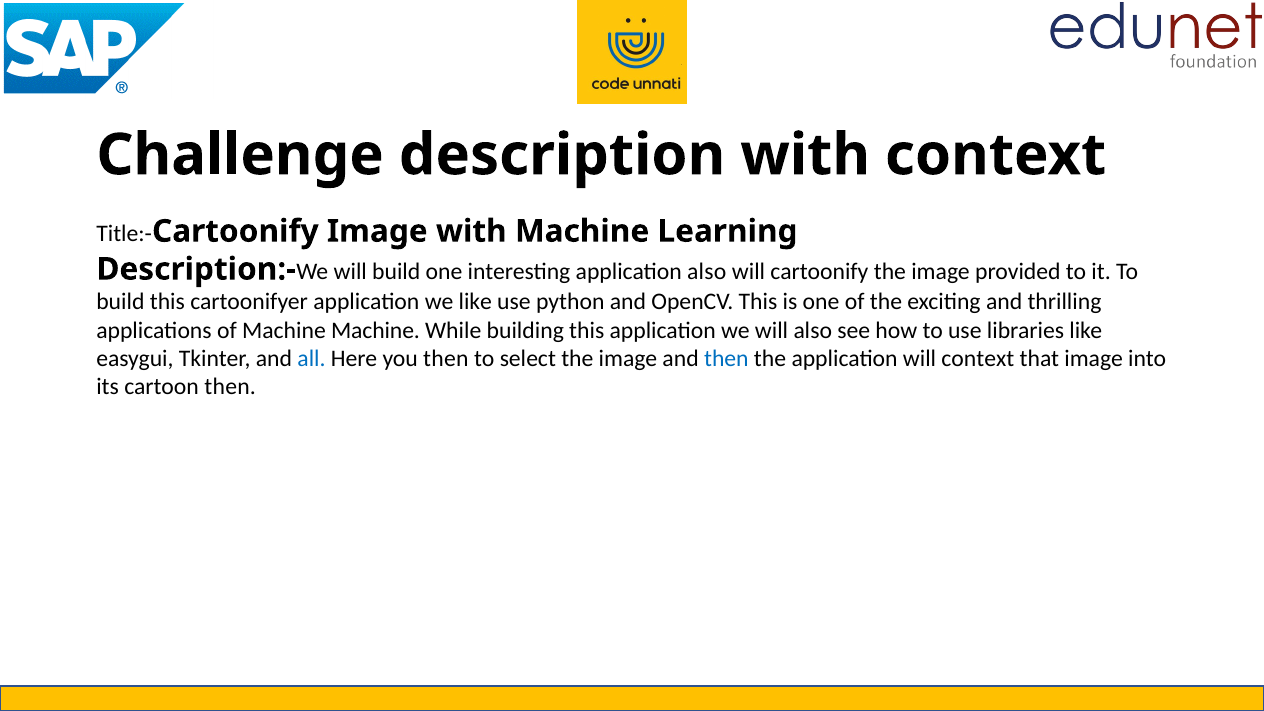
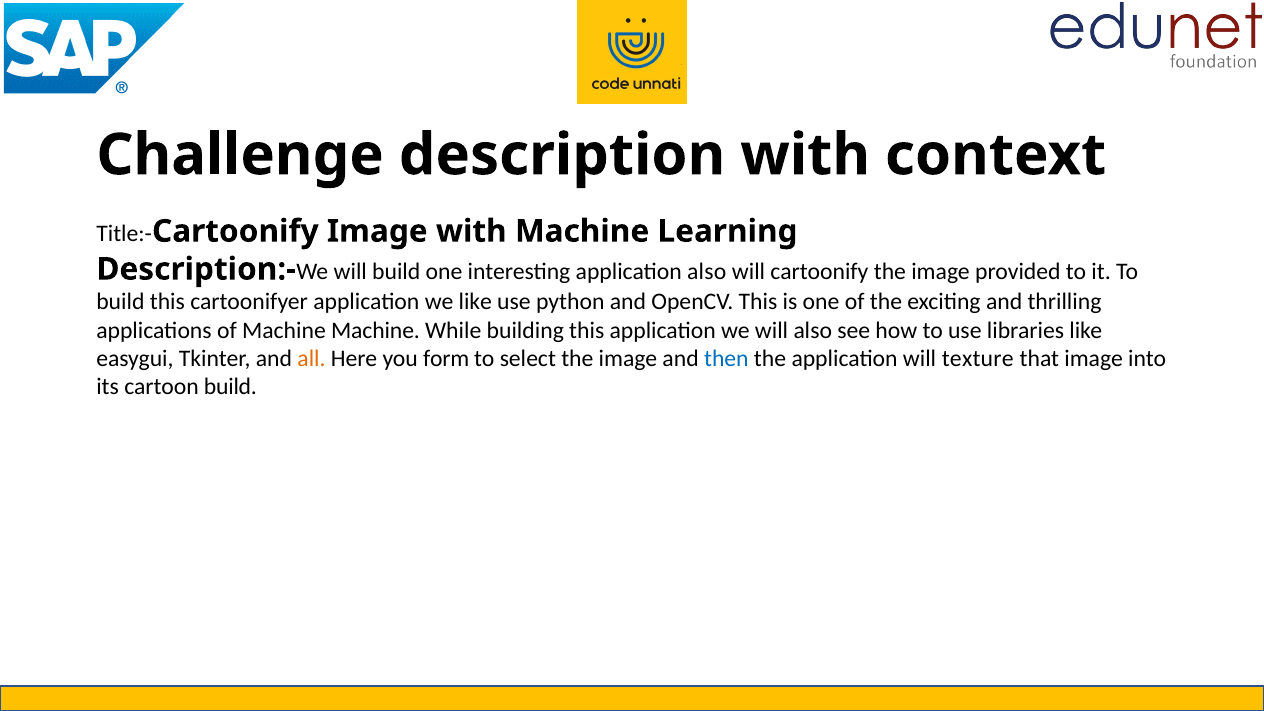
all colour: blue -> orange
you then: then -> form
will context: context -> texture
cartoon then: then -> build
